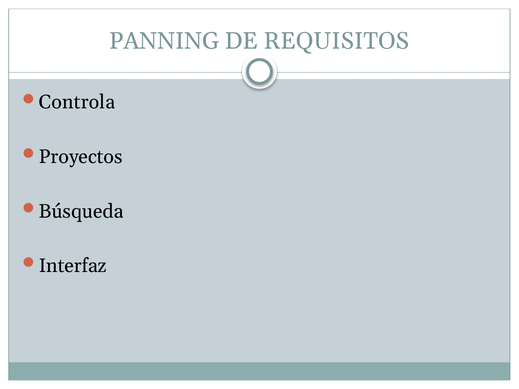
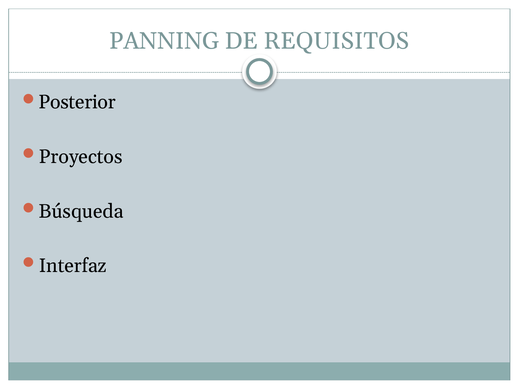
Controla: Controla -> Posterior
